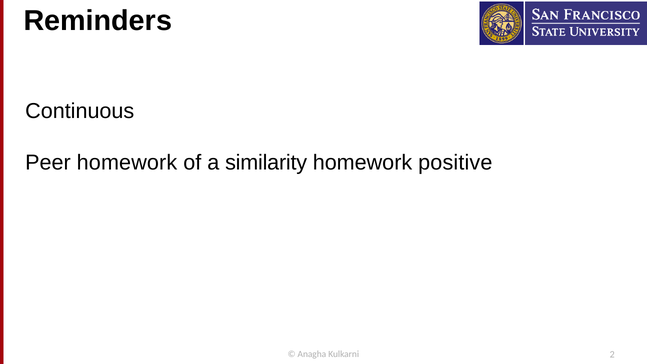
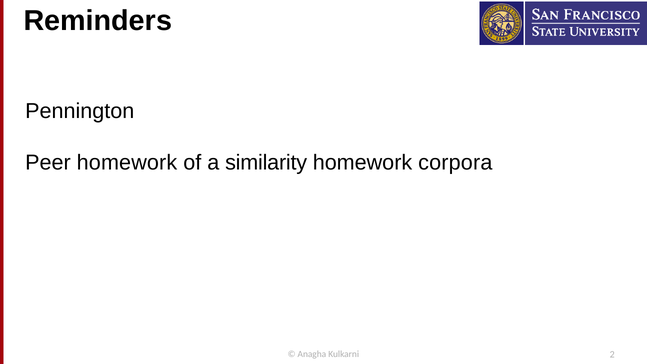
Continuous: Continuous -> Pennington
positive: positive -> corpora
